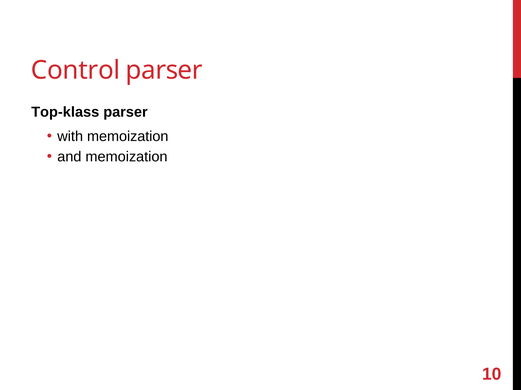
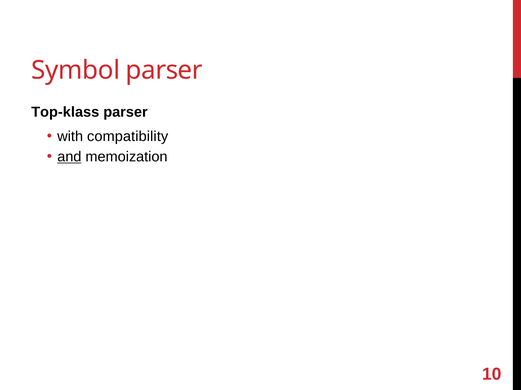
Control: Control -> Symbol
with memoization: memoization -> compatibility
and underline: none -> present
